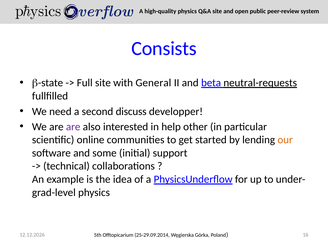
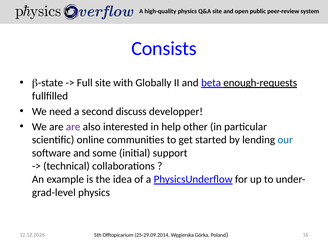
General: General -> Globally
neutral-requests: neutral-requests -> enough-requests
our colour: orange -> blue
